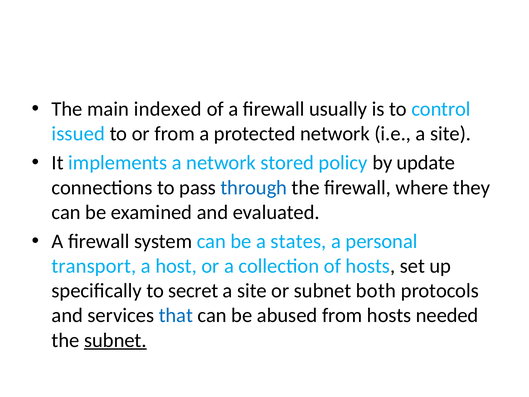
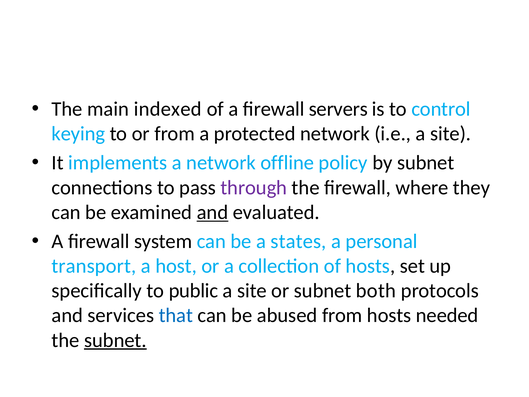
usually: usually -> servers
issued: issued -> keying
stored: stored -> offline
by update: update -> subnet
through colour: blue -> purple
and at (212, 212) underline: none -> present
secret: secret -> public
